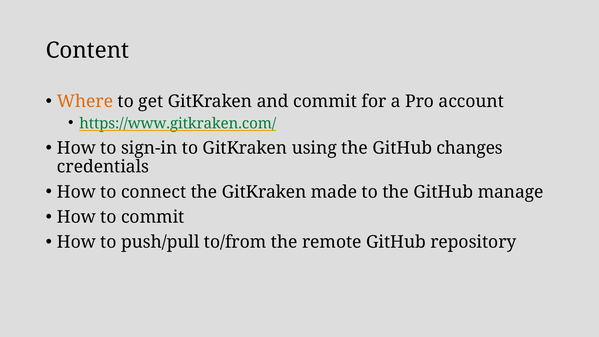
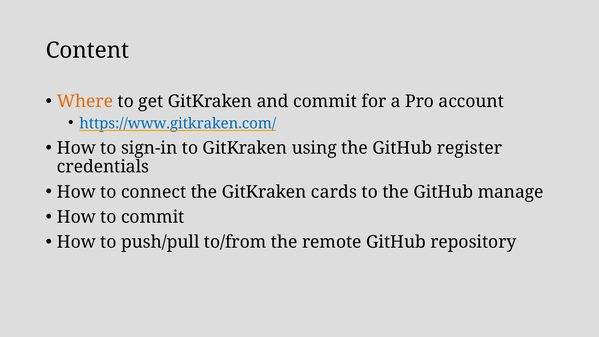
https://www.gitkraken.com/ colour: green -> blue
changes: changes -> register
made: made -> cards
